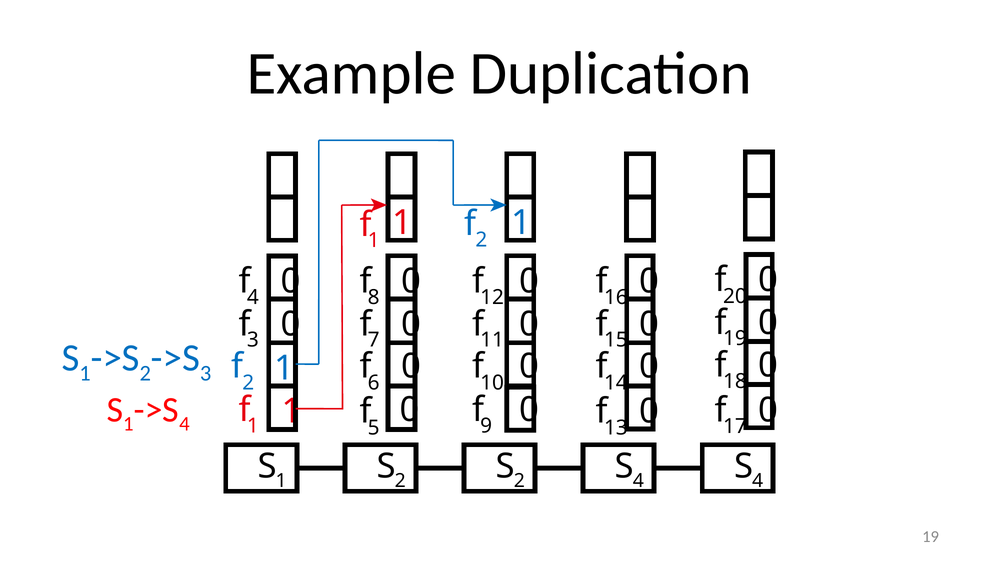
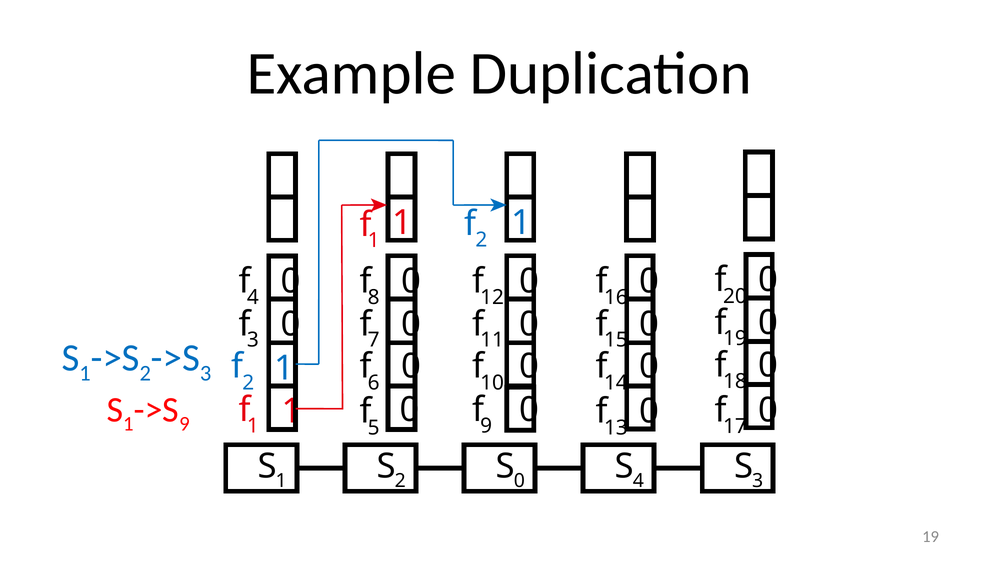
4 at (184, 424): 4 -> 9
2 S 2: 2 -> 0
4 S 4: 4 -> 3
